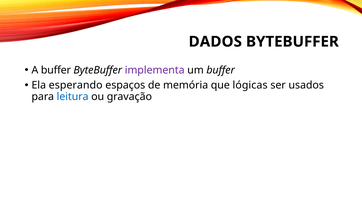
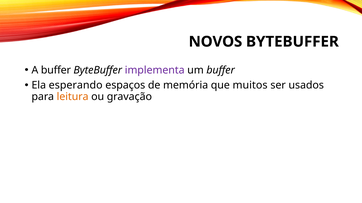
DADOS: DADOS -> NOVOS
lógicas: lógicas -> muitos
leitura colour: blue -> orange
